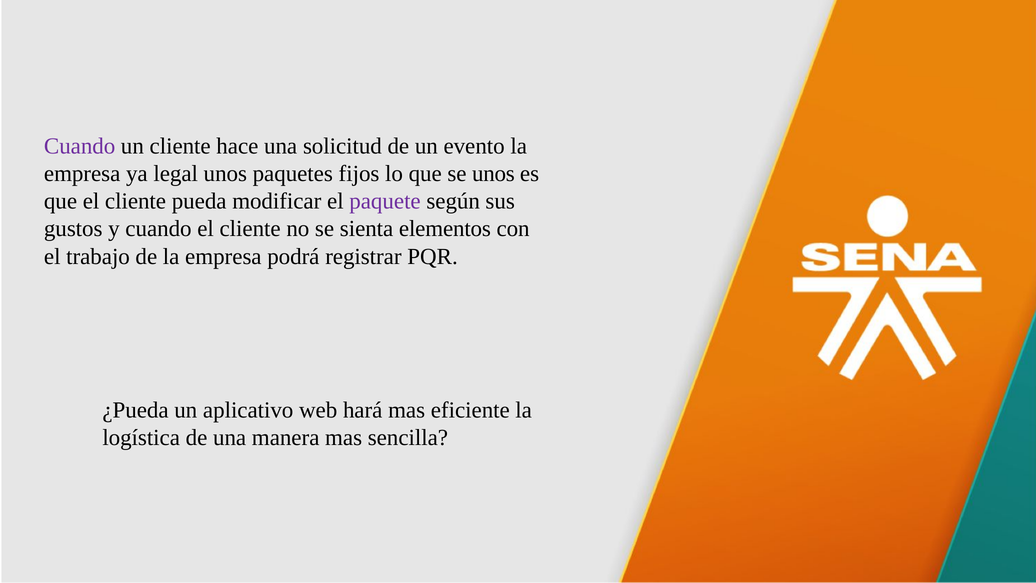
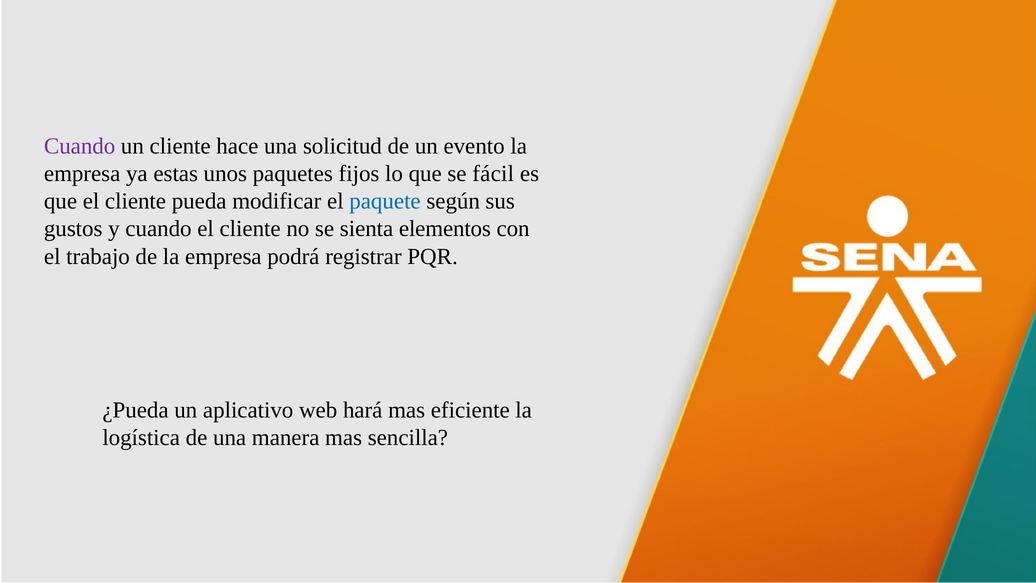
legal: legal -> estas
se unos: unos -> fácil
paquete colour: purple -> blue
